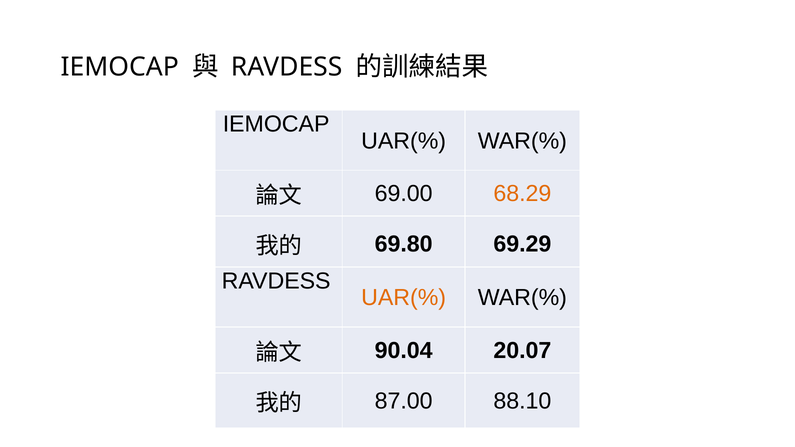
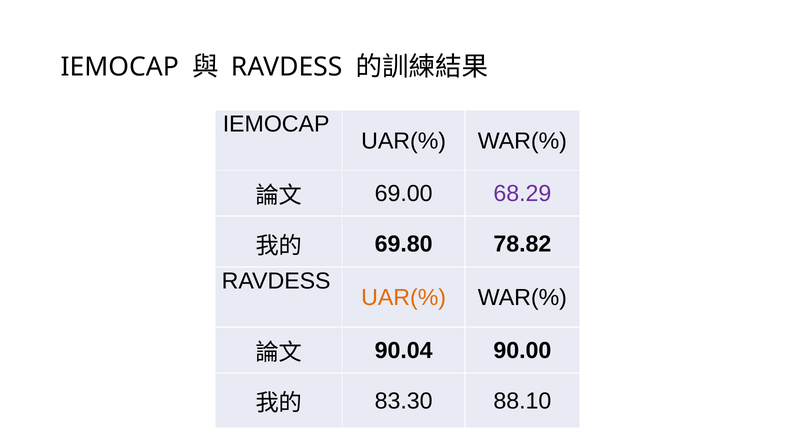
68.29 colour: orange -> purple
69.29: 69.29 -> 78.82
20.07: 20.07 -> 90.00
87.00: 87.00 -> 83.30
